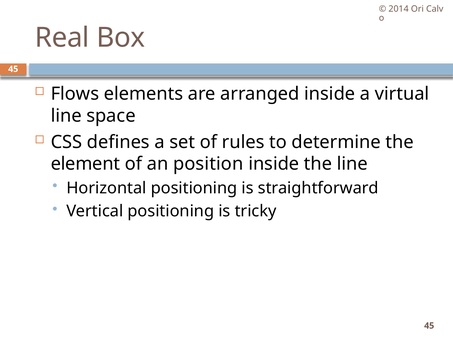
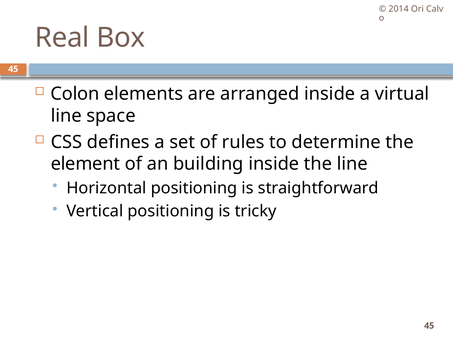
Flows: Flows -> Colon
position: position -> building
